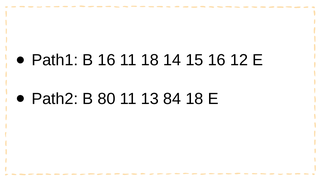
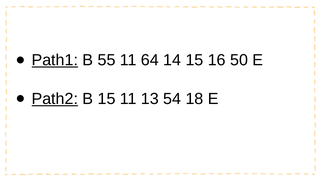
Path1 underline: none -> present
B 16: 16 -> 55
11 18: 18 -> 64
12: 12 -> 50
Path2 underline: none -> present
B 80: 80 -> 15
84: 84 -> 54
